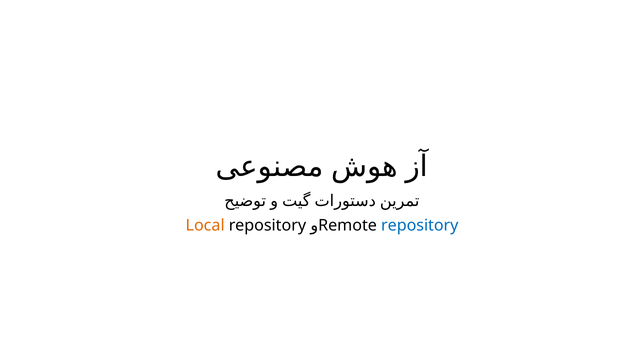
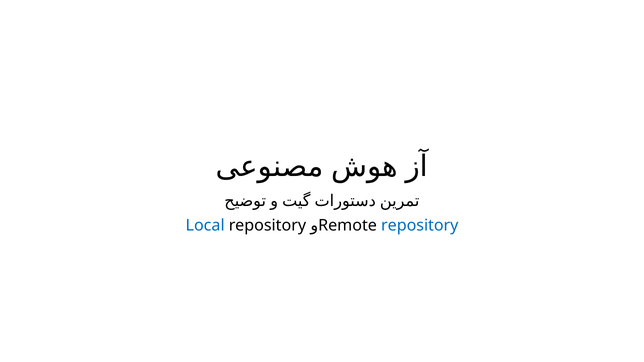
Local colour: orange -> blue
